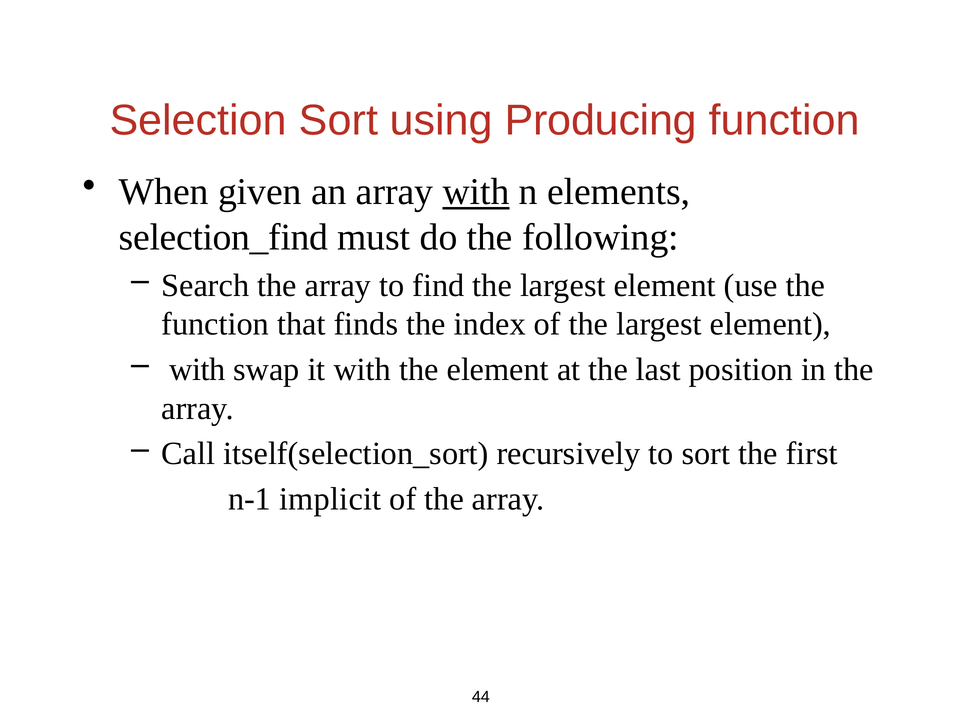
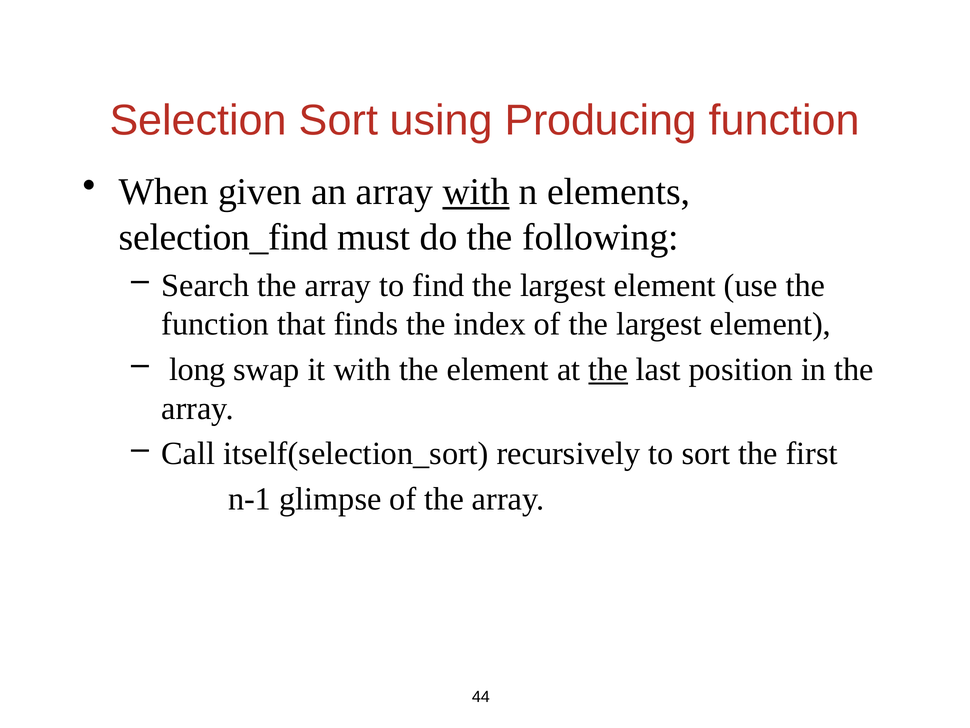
with at (197, 369): with -> long
the at (608, 369) underline: none -> present
implicit: implicit -> glimpse
